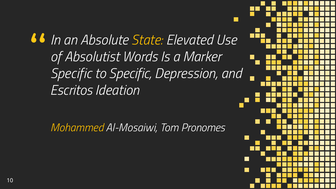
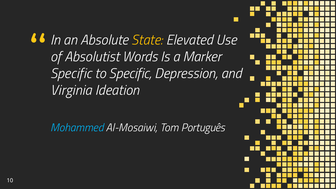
Escritos: Escritos -> Virginia
Mohammed colour: yellow -> light blue
Pronomes: Pronomes -> Português
